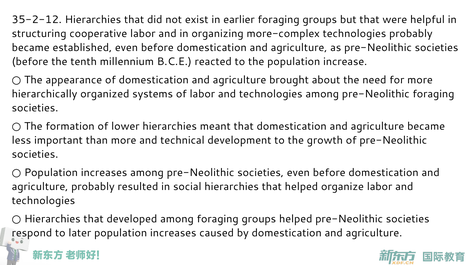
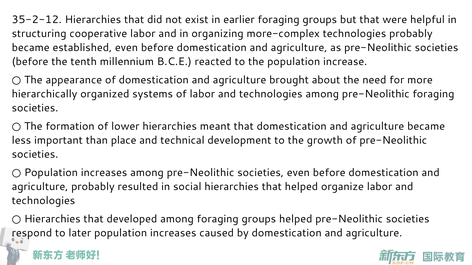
than more: more -> place
